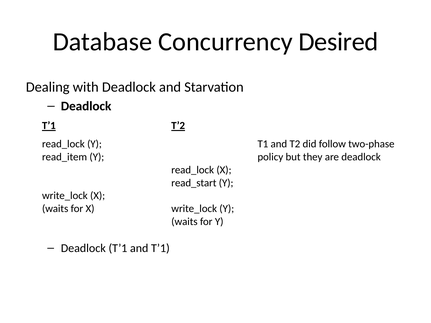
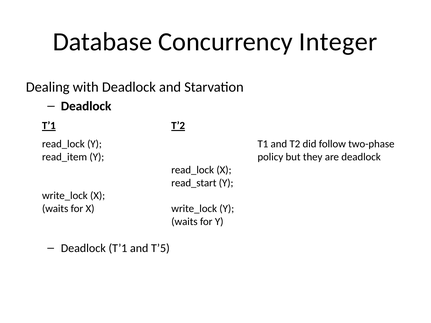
Desired: Desired -> Integer
and T’1: T’1 -> T’5
